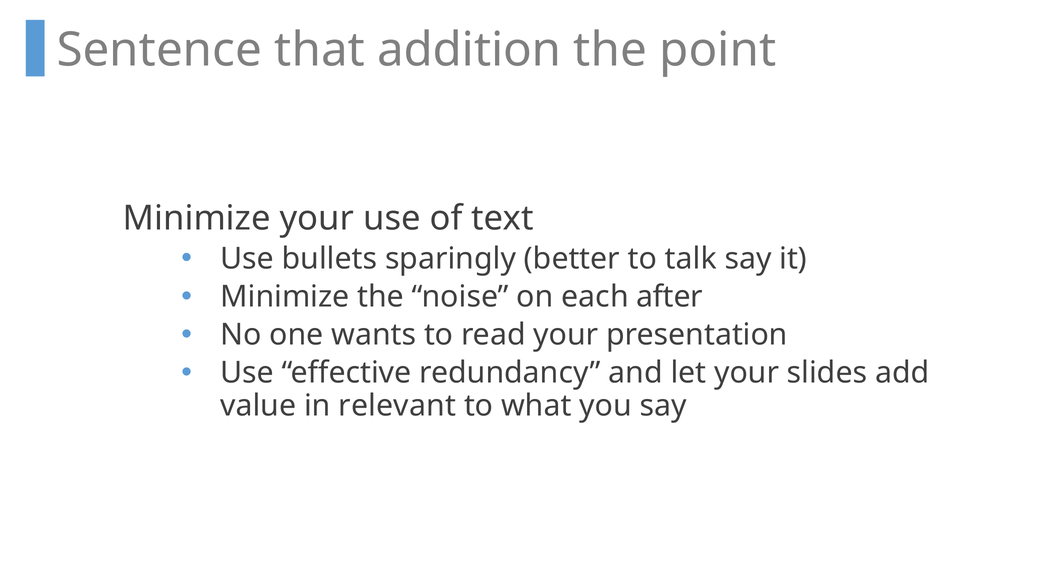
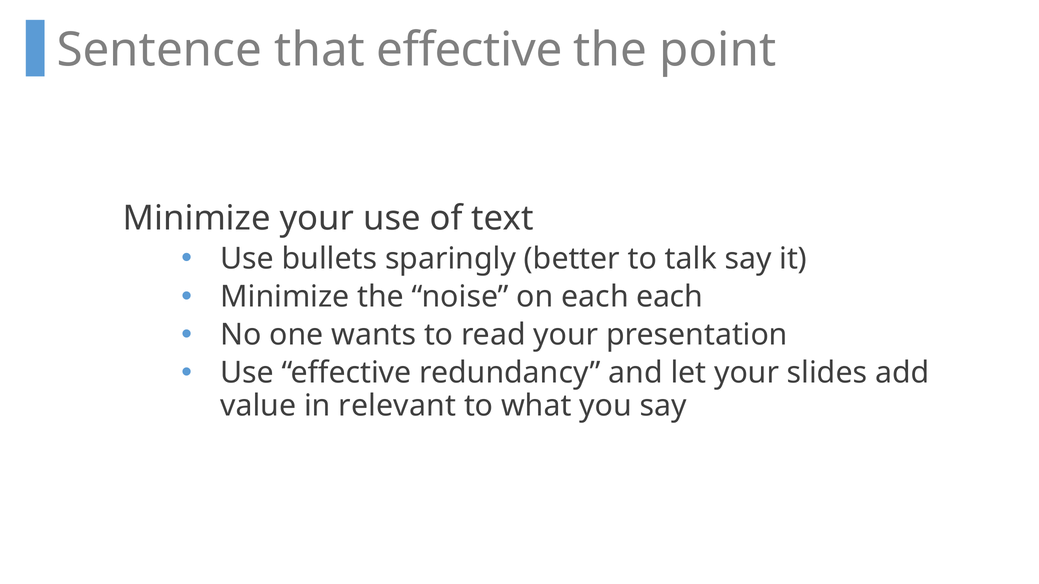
that addition: addition -> effective
each after: after -> each
